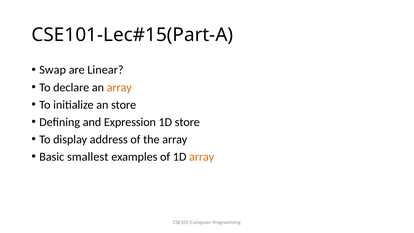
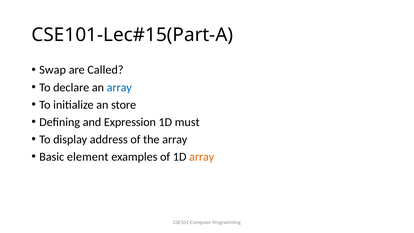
Linear: Linear -> Called
array at (119, 87) colour: orange -> blue
1D store: store -> must
smallest: smallest -> element
